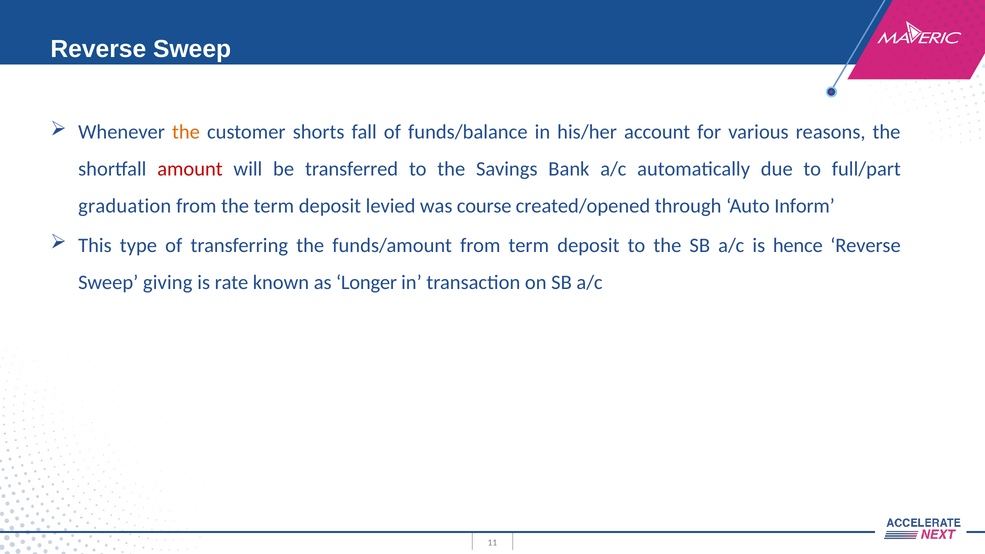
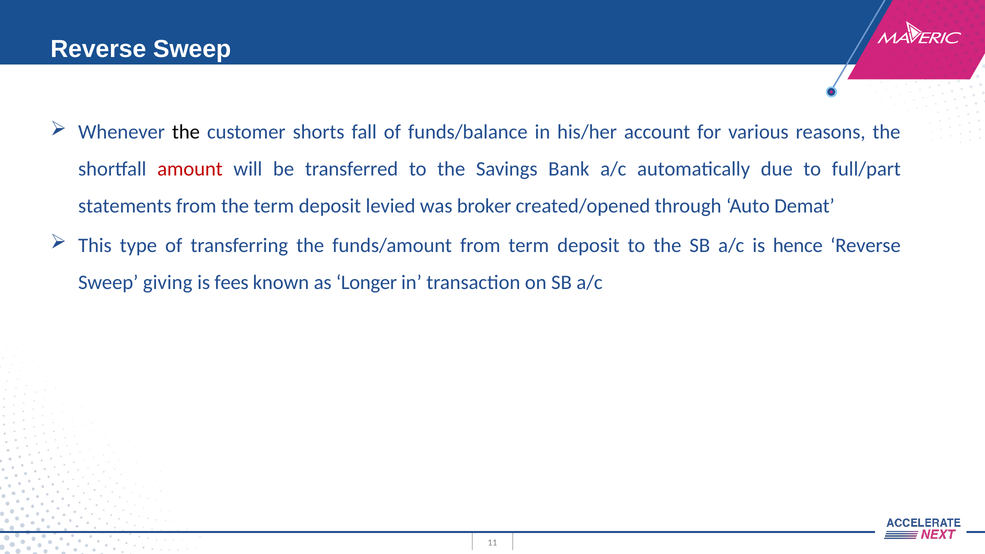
the at (186, 132) colour: orange -> black
graduation: graduation -> statements
course: course -> broker
Inform: Inform -> Demat
rate: rate -> fees
